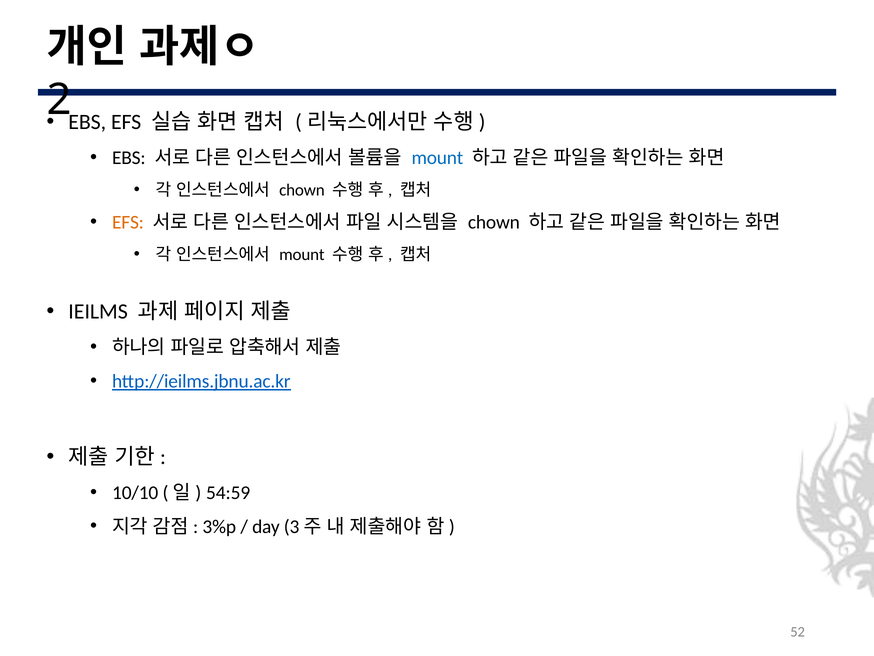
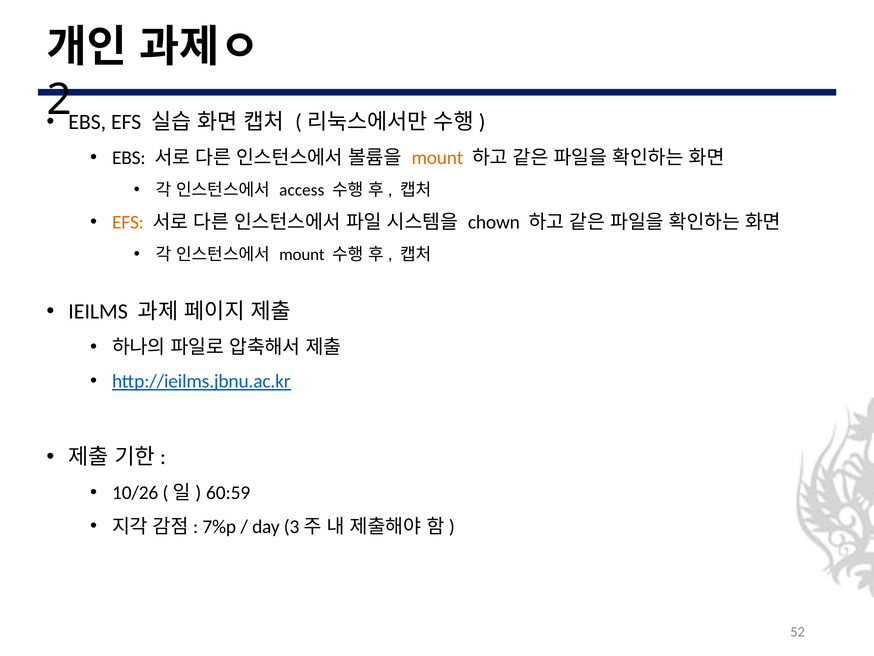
mount at (437, 158) colour: blue -> orange
chown at (302, 190): chown -> access
10/10: 10/10 -> 10/26
54:59: 54:59 -> 60:59
3%p: 3%p -> 7%p
